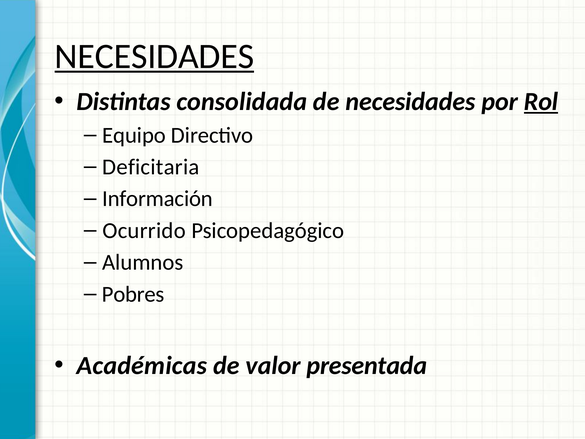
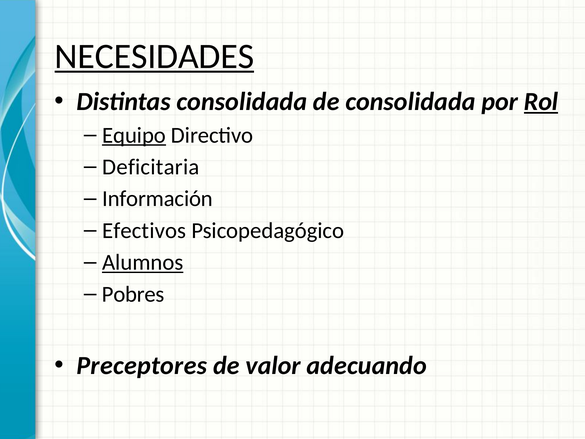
de necesidades: necesidades -> consolidada
Equipo underline: none -> present
Ocurrido: Ocurrido -> Efectivos
Alumnos underline: none -> present
Académicas: Académicas -> Preceptores
presentada: presentada -> adecuando
